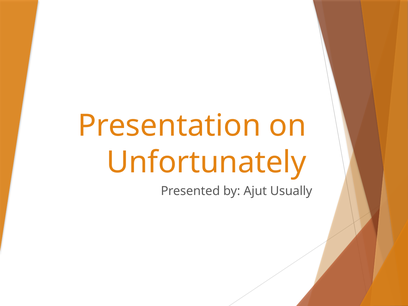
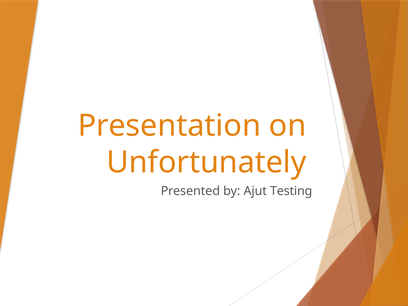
Usually: Usually -> Testing
